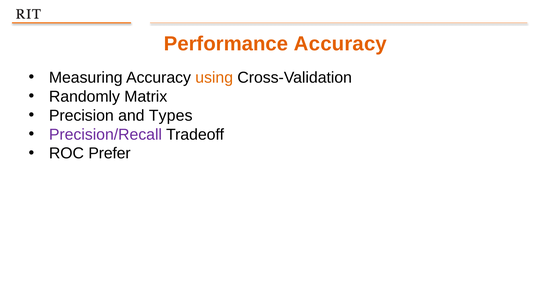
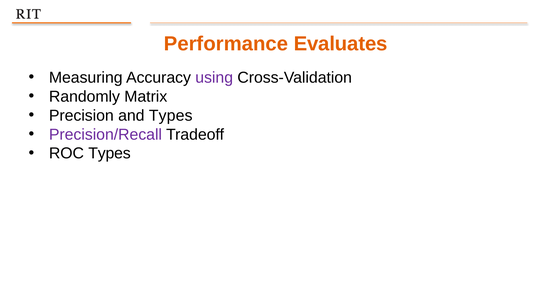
Performance Accuracy: Accuracy -> Evaluates
using colour: orange -> purple
ROC Prefer: Prefer -> Types
